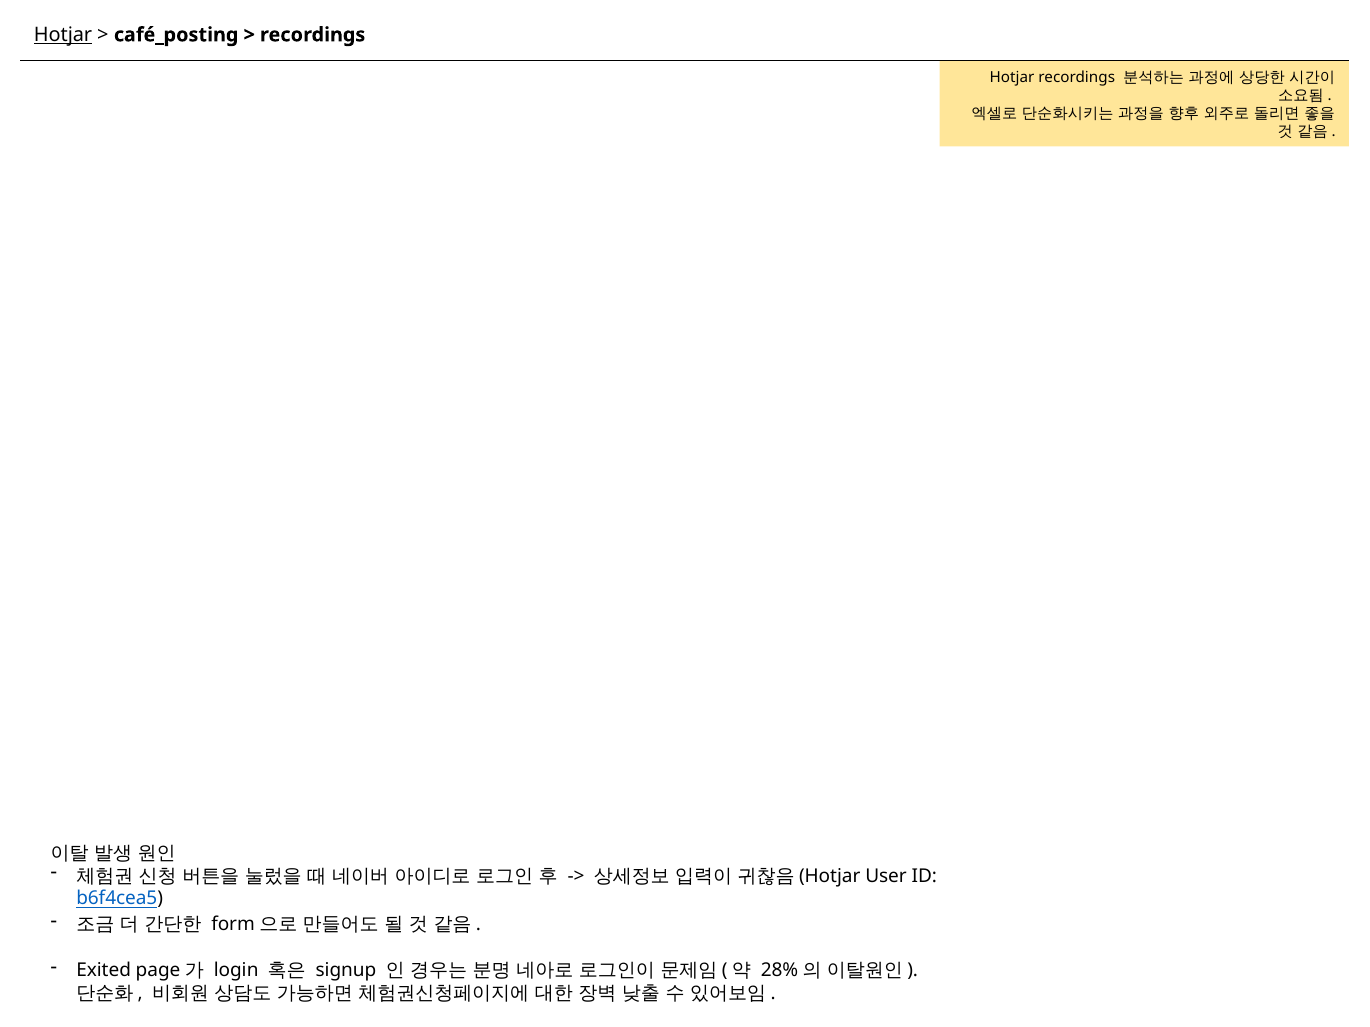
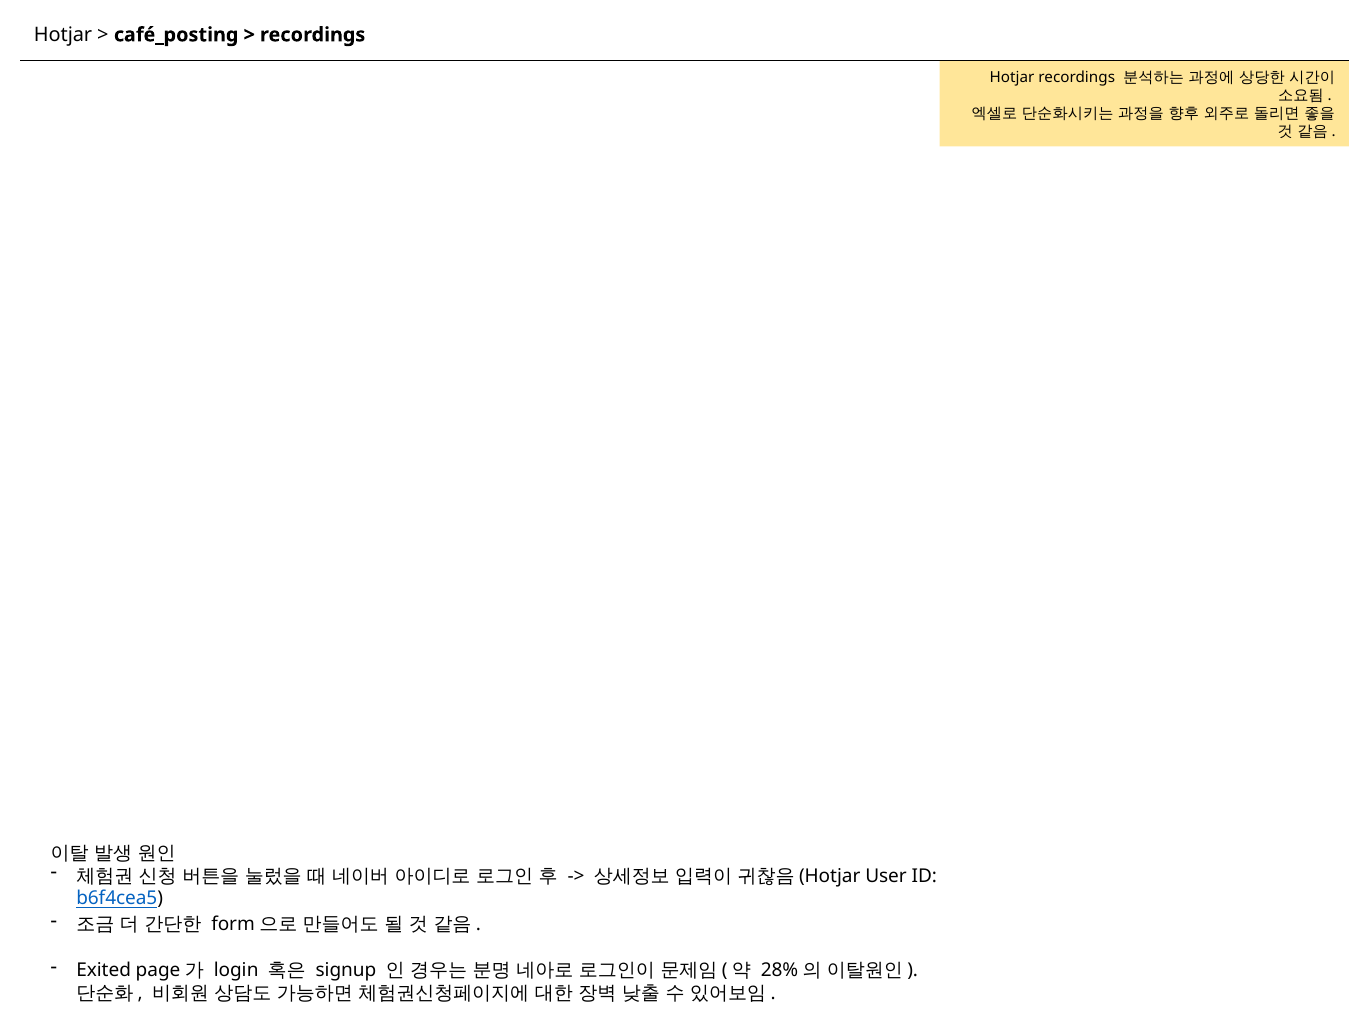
Hotjar at (63, 35) underline: present -> none
